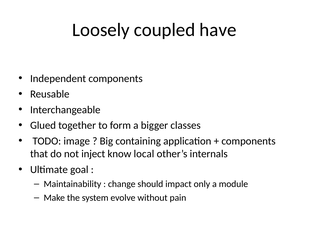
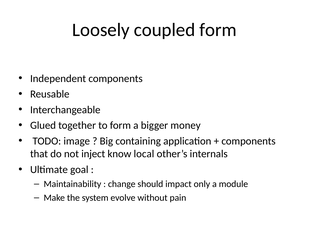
coupled have: have -> form
classes: classes -> money
